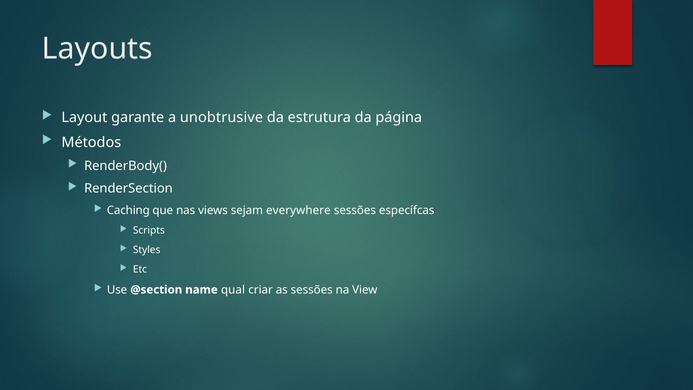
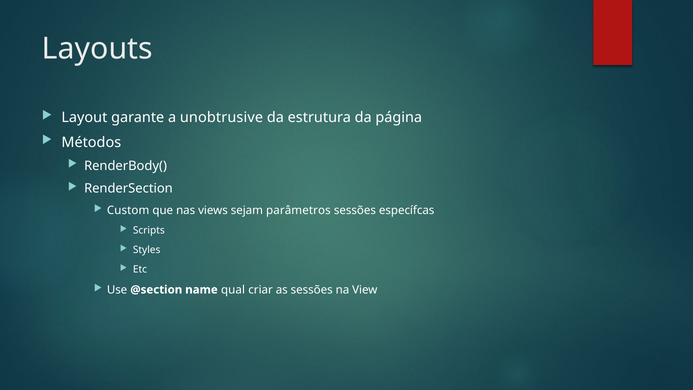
Caching: Caching -> Custom
everywhere: everywhere -> parâmetros
